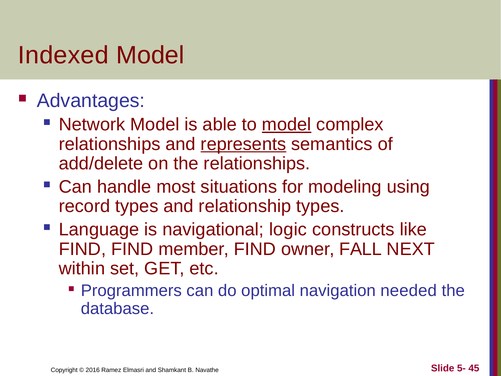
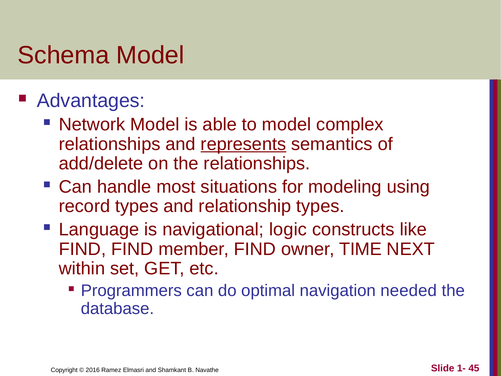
Indexed: Indexed -> Schema
model at (287, 124) underline: present -> none
FALL: FALL -> TIME
5-: 5- -> 1-
